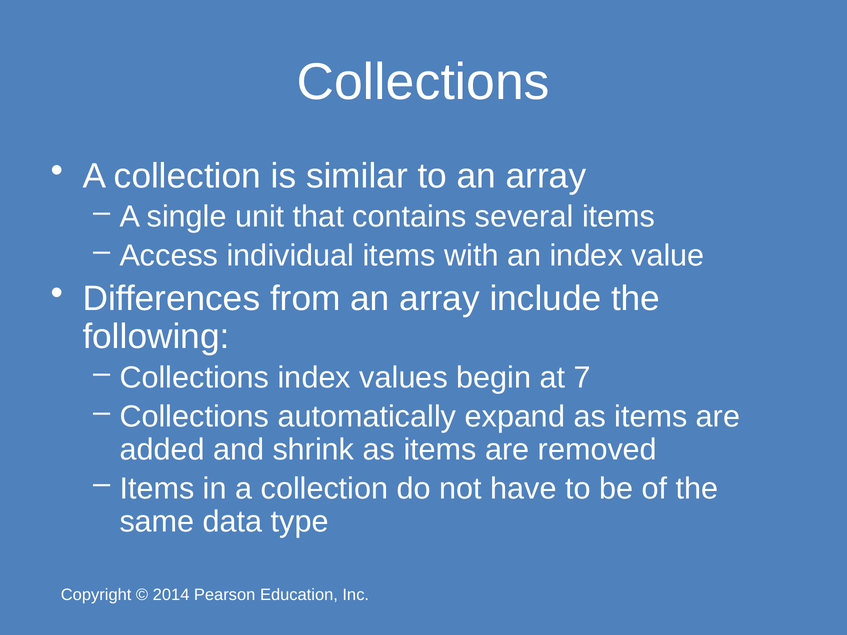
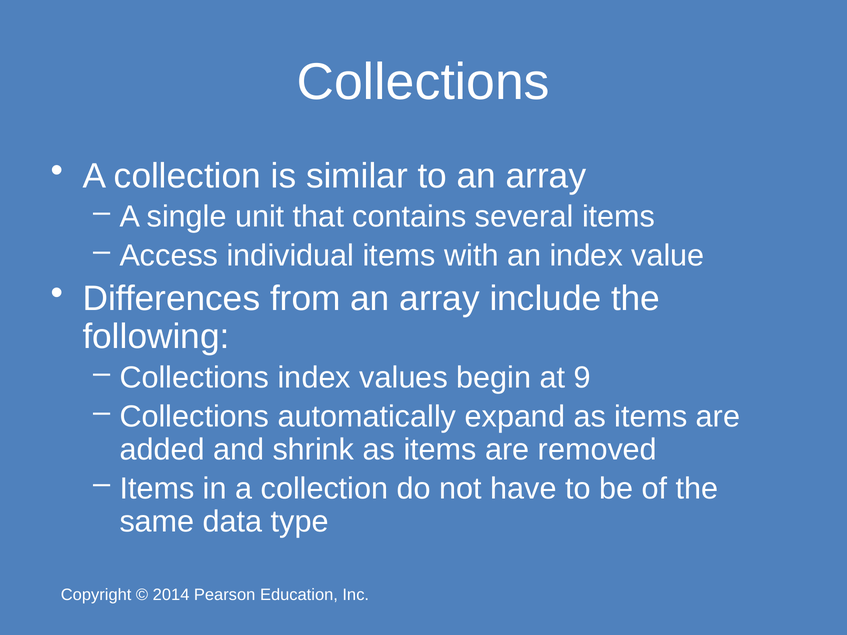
7: 7 -> 9
